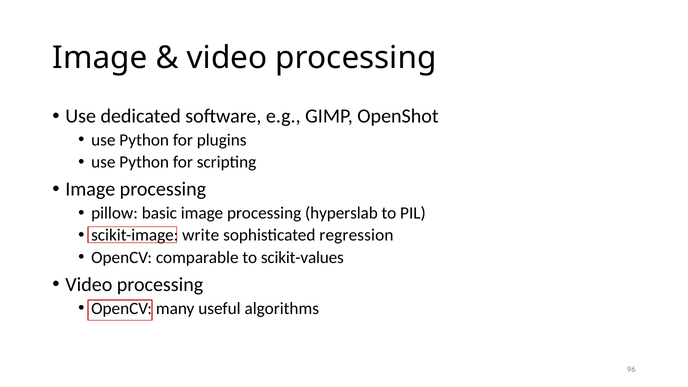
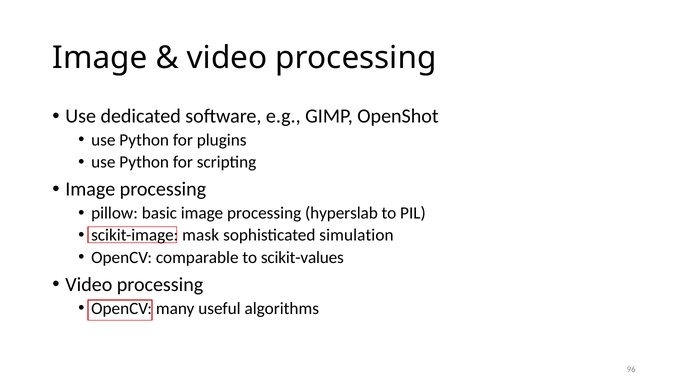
write: write -> mask
regression: regression -> simulation
